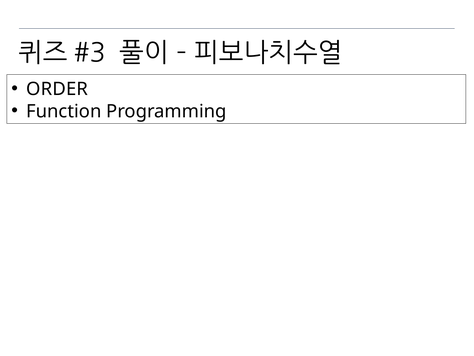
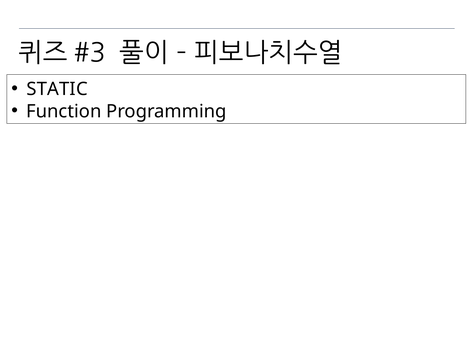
ORDER: ORDER -> STATIC
